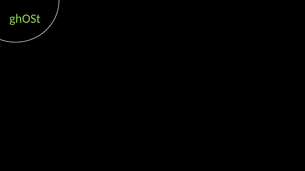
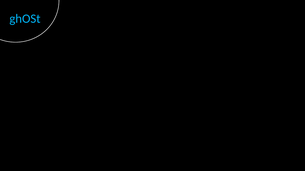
ghOSt colour: light green -> light blue
